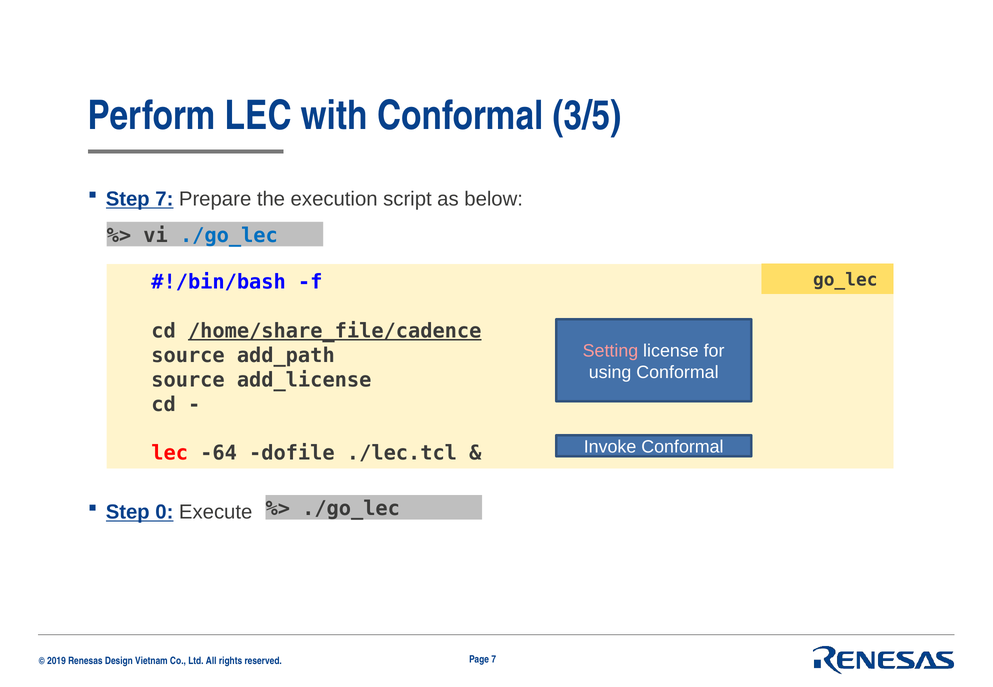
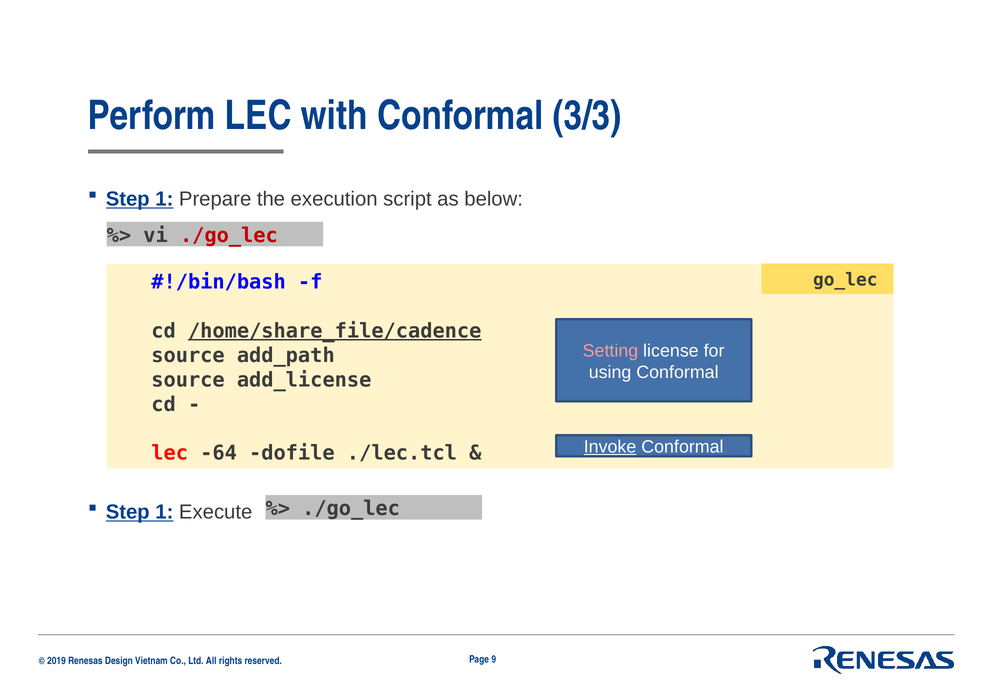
3/5: 3/5 -> 3/3
7 at (164, 199): 7 -> 1
./go_lec at (229, 236) colour: blue -> red
Invoke underline: none -> present
0 at (164, 512): 0 -> 1
Page 7: 7 -> 9
